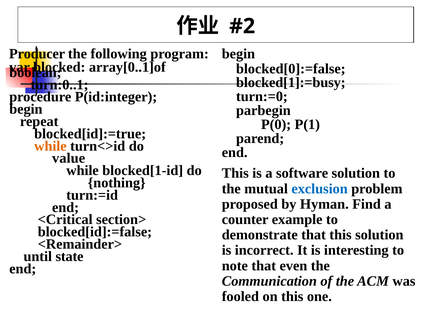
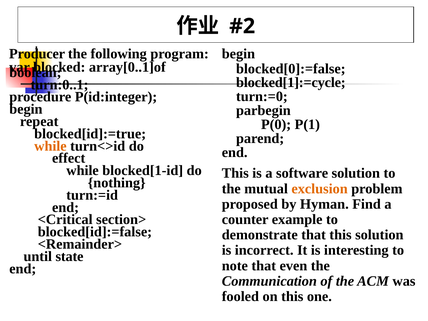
blocked[1]:=busy: blocked[1]:=busy -> blocked[1]:=cycle
value: value -> effect
exclusion colour: blue -> orange
